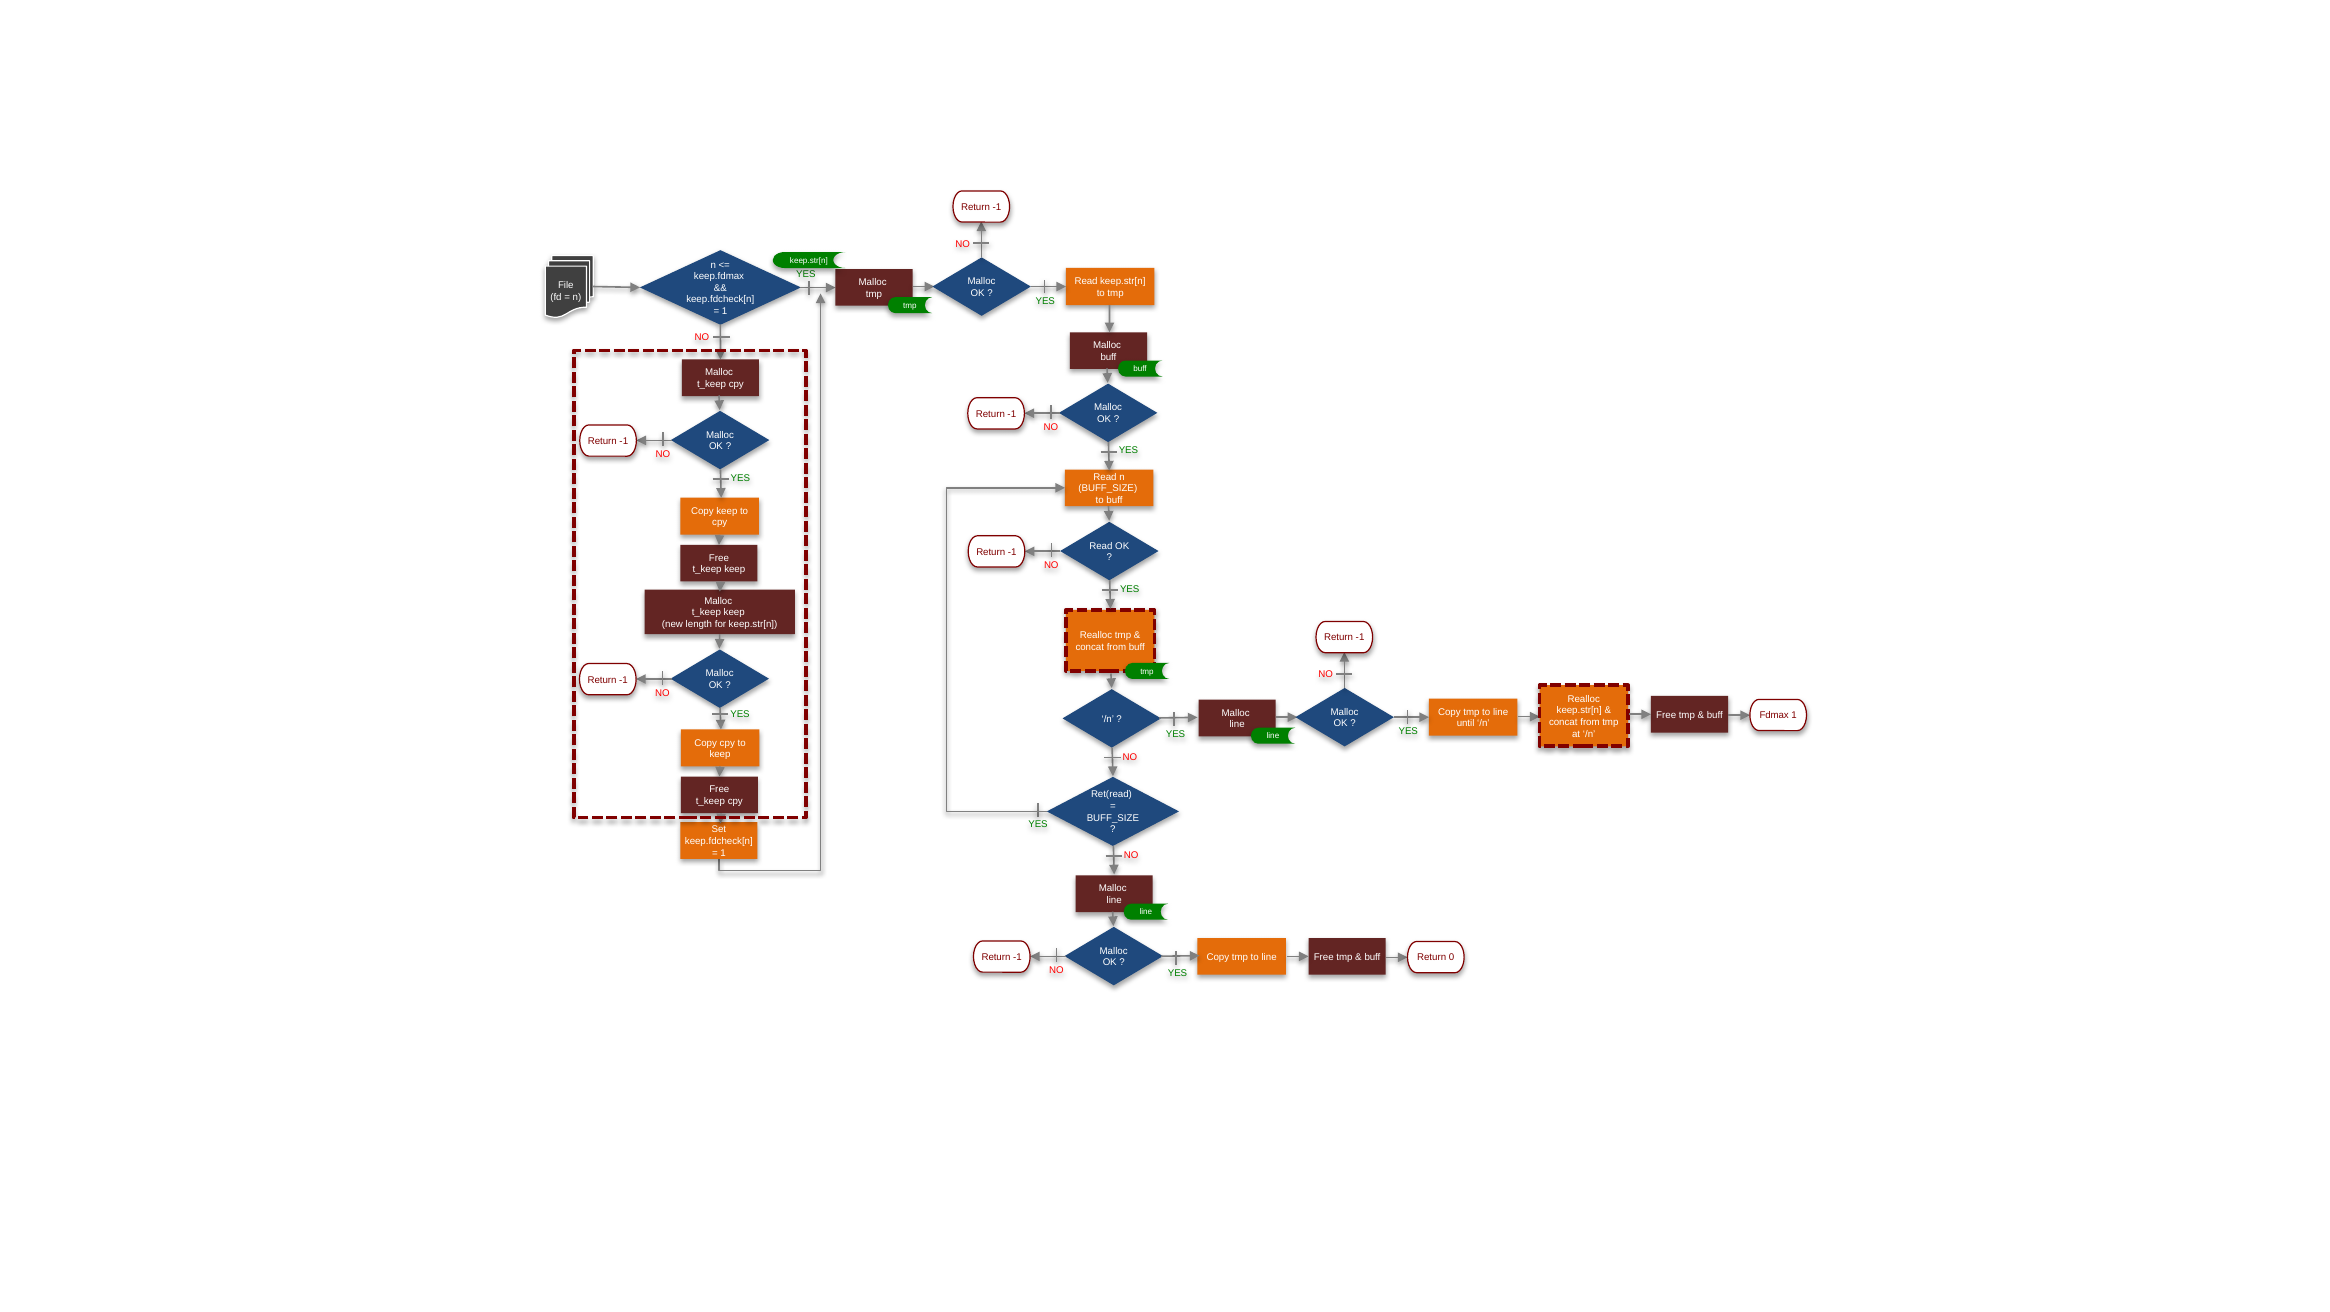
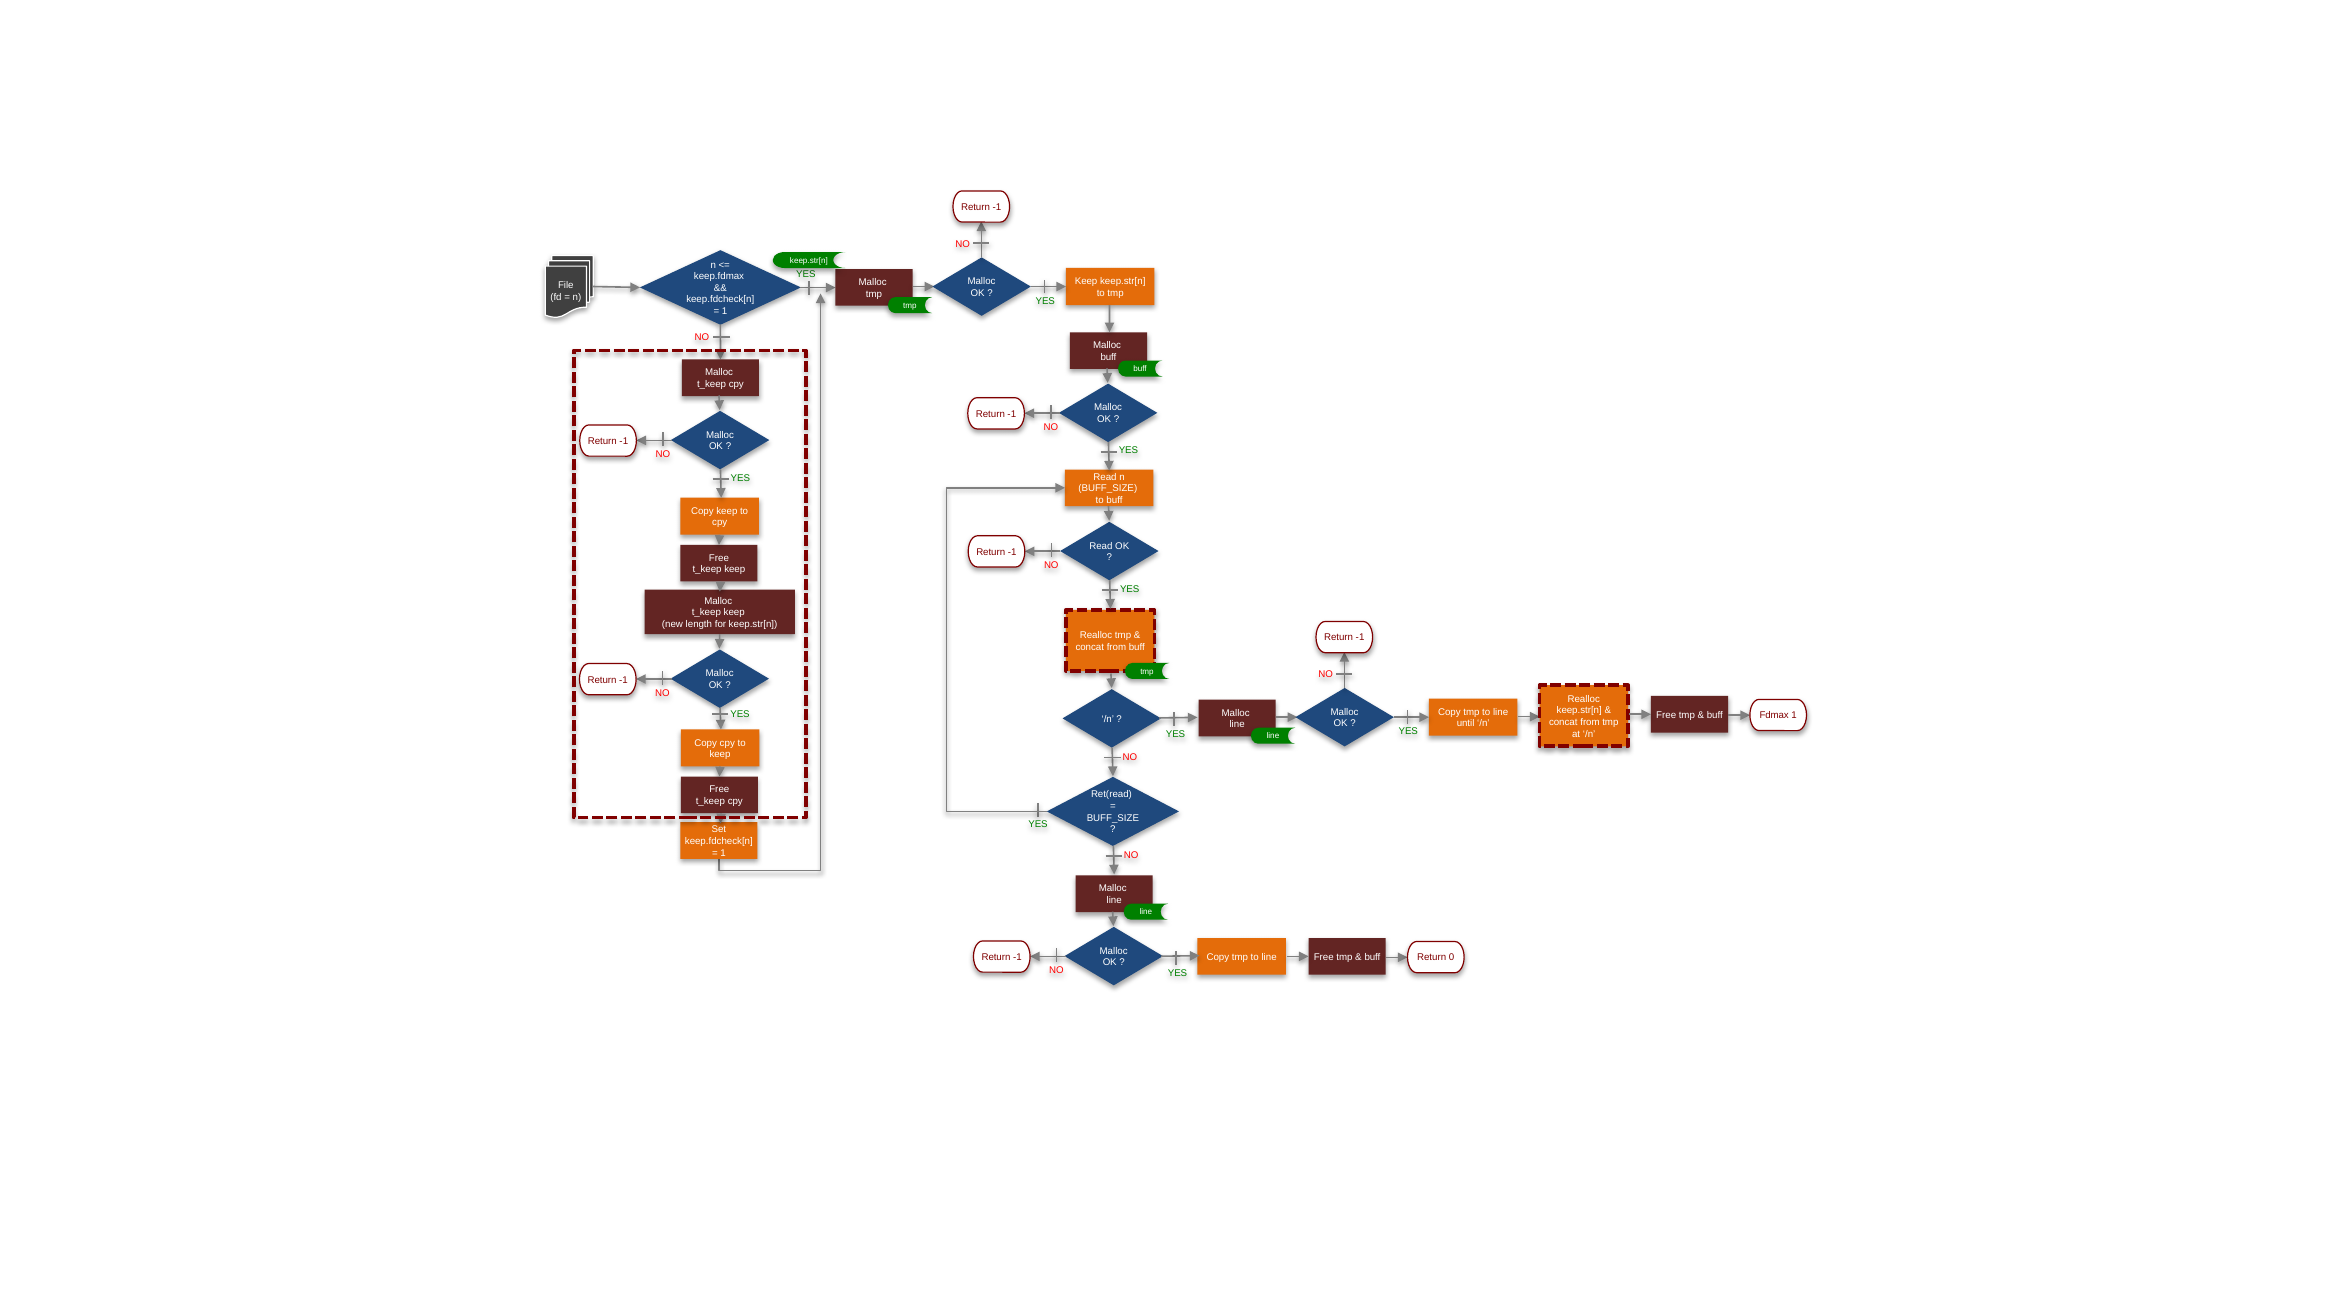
Read at (1086, 281): Read -> Keep
